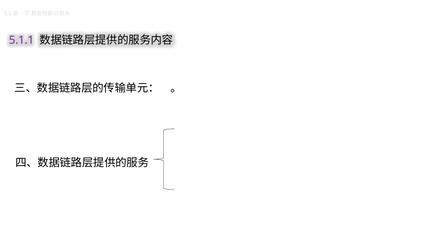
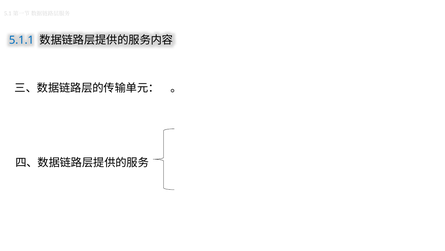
5.1.1 colour: purple -> blue
